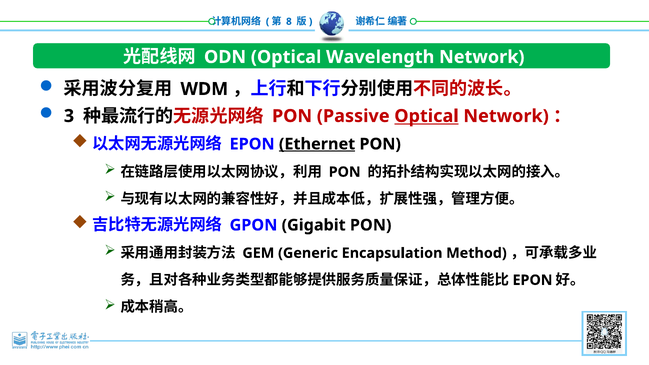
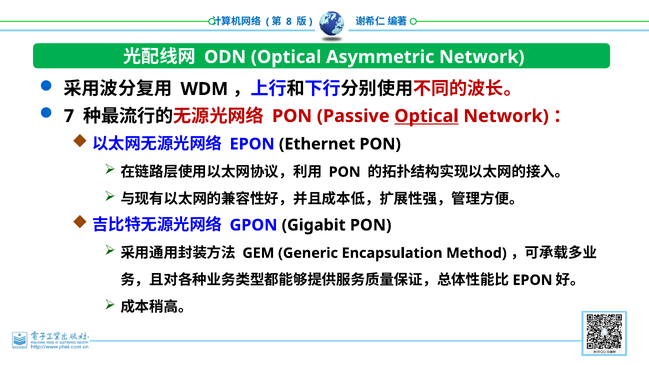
Wavelength: Wavelength -> Asymmetric
3: 3 -> 7
Ethernet underline: present -> none
